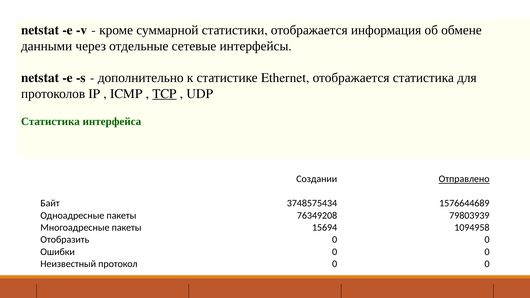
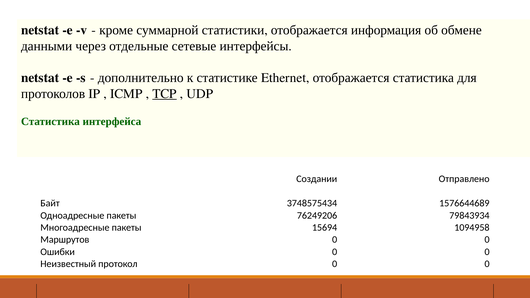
Отправлено underline: present -> none
76349208: 76349208 -> 76249206
79803939: 79803939 -> 79843934
Отобразить: Отобразить -> Маршрутов
